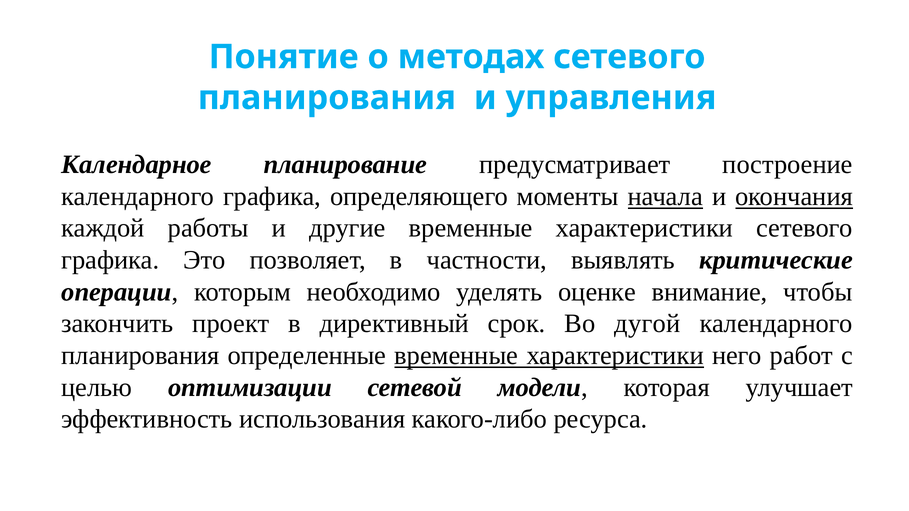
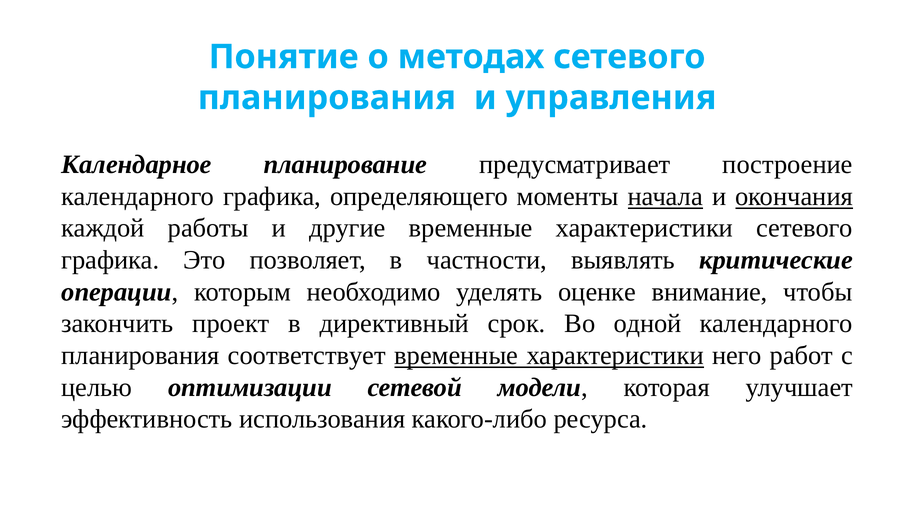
дугой: дугой -> одной
определенные: определенные -> соответствует
